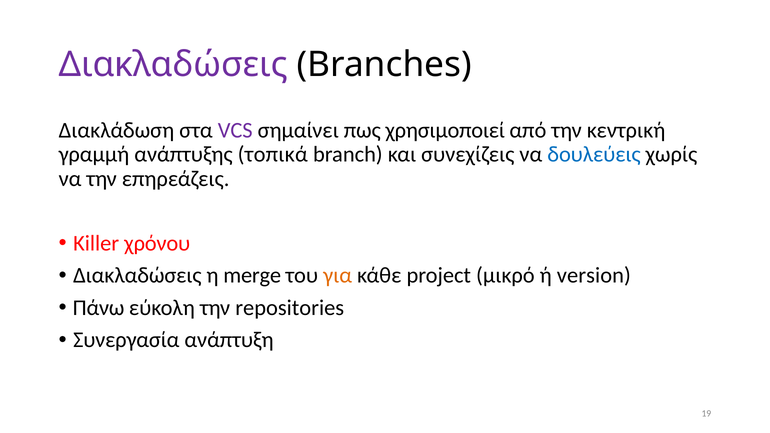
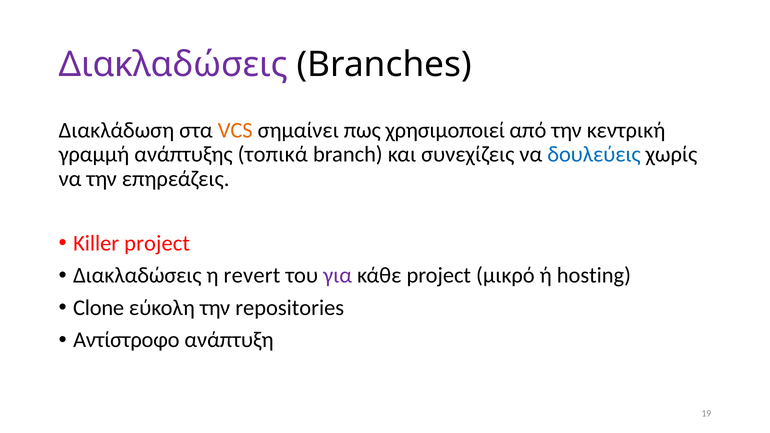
VCS colour: purple -> orange
Κiller χρόνου: χρόνου -> project
merge: merge -> revert
για colour: orange -> purple
version: version -> hosting
Πάνω: Πάνω -> Clone
Συνεργασία: Συνεργασία -> Αντίστροφο
